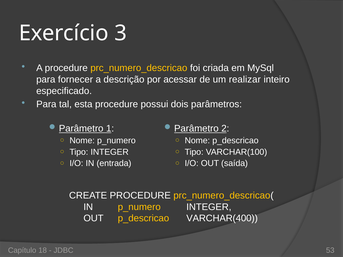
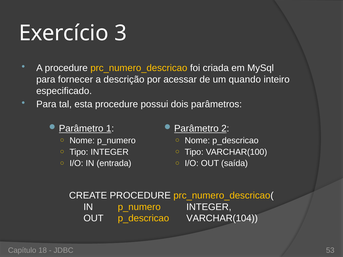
realizar: realizar -> quando
VARCHAR(400: VARCHAR(400 -> VARCHAR(104
